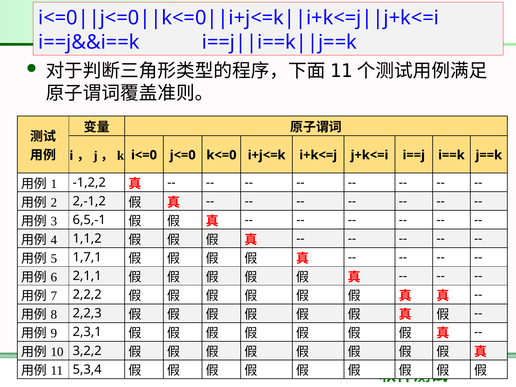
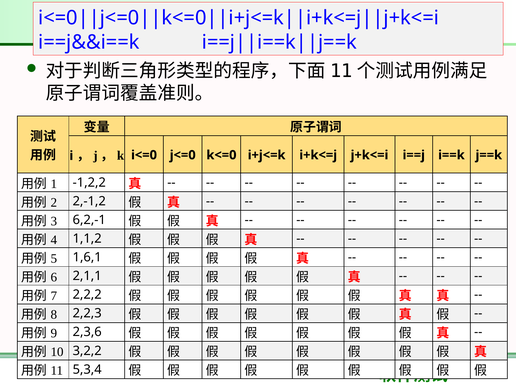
6,5,-1: 6,5,-1 -> 6,2,-1
1,7,1: 1,7,1 -> 1,6,1
2,3,1: 2,3,1 -> 2,3,6
